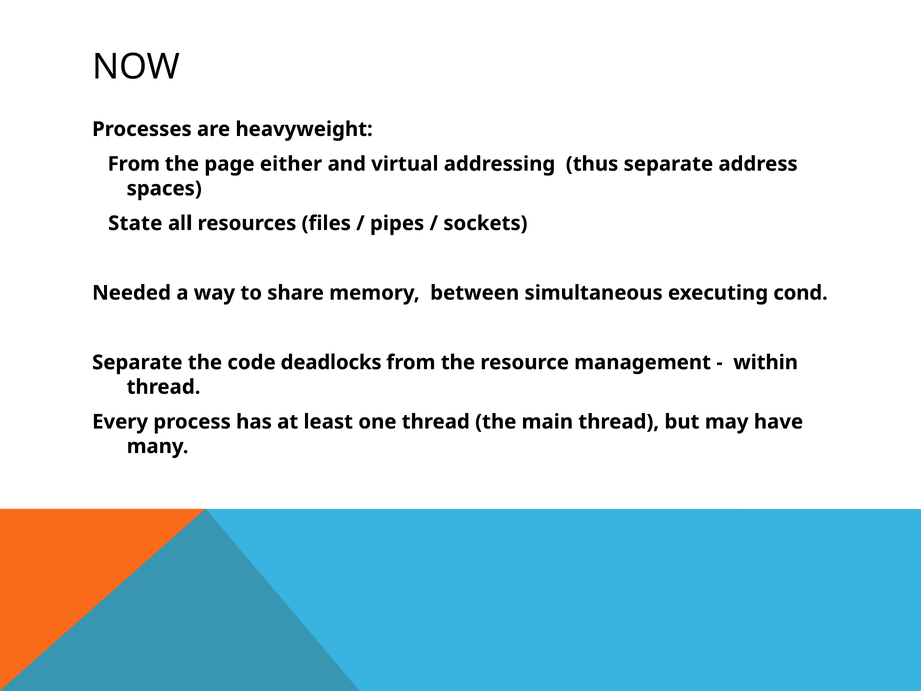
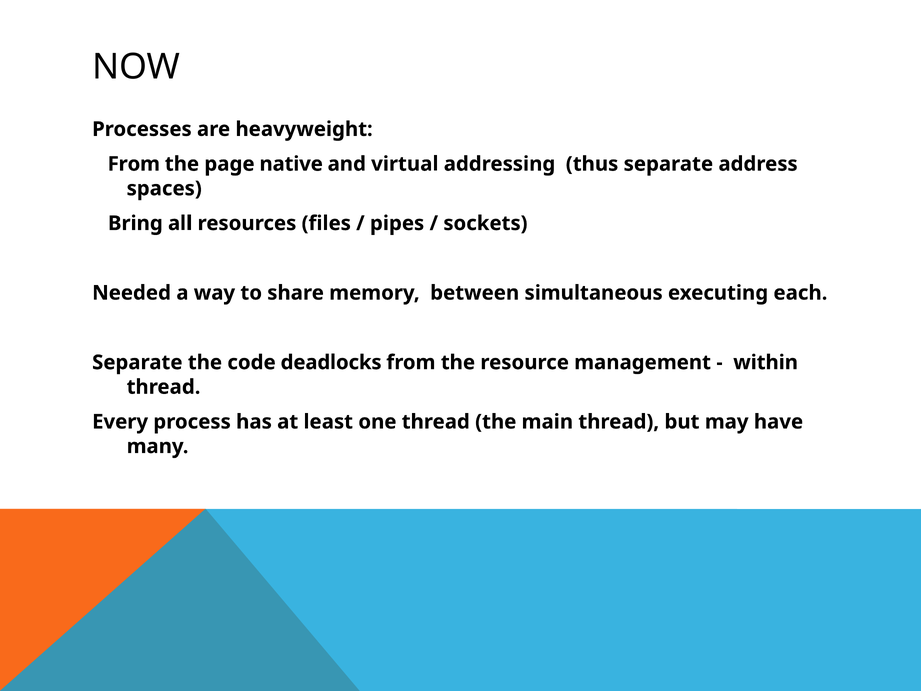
either: either -> native
State: State -> Bring
cond: cond -> each
